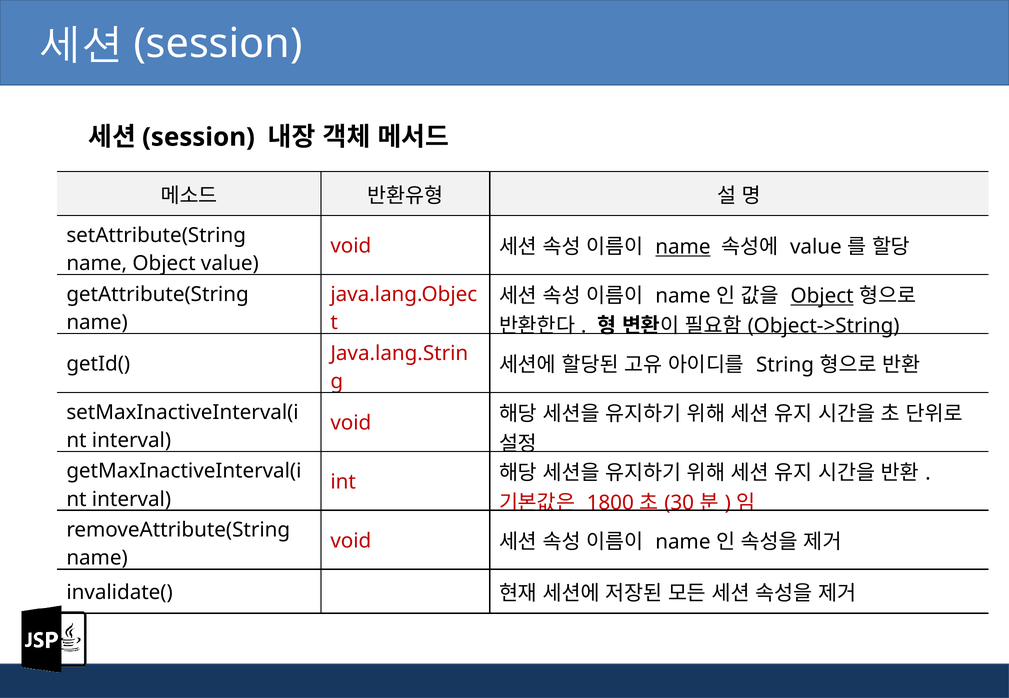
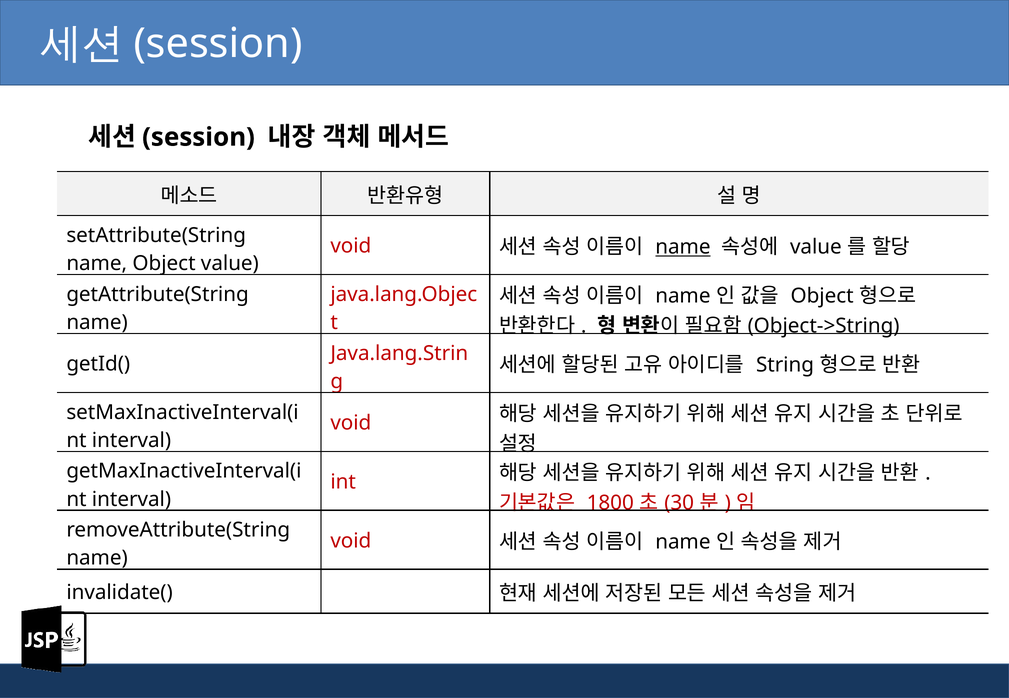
Object at (822, 296) underline: present -> none
